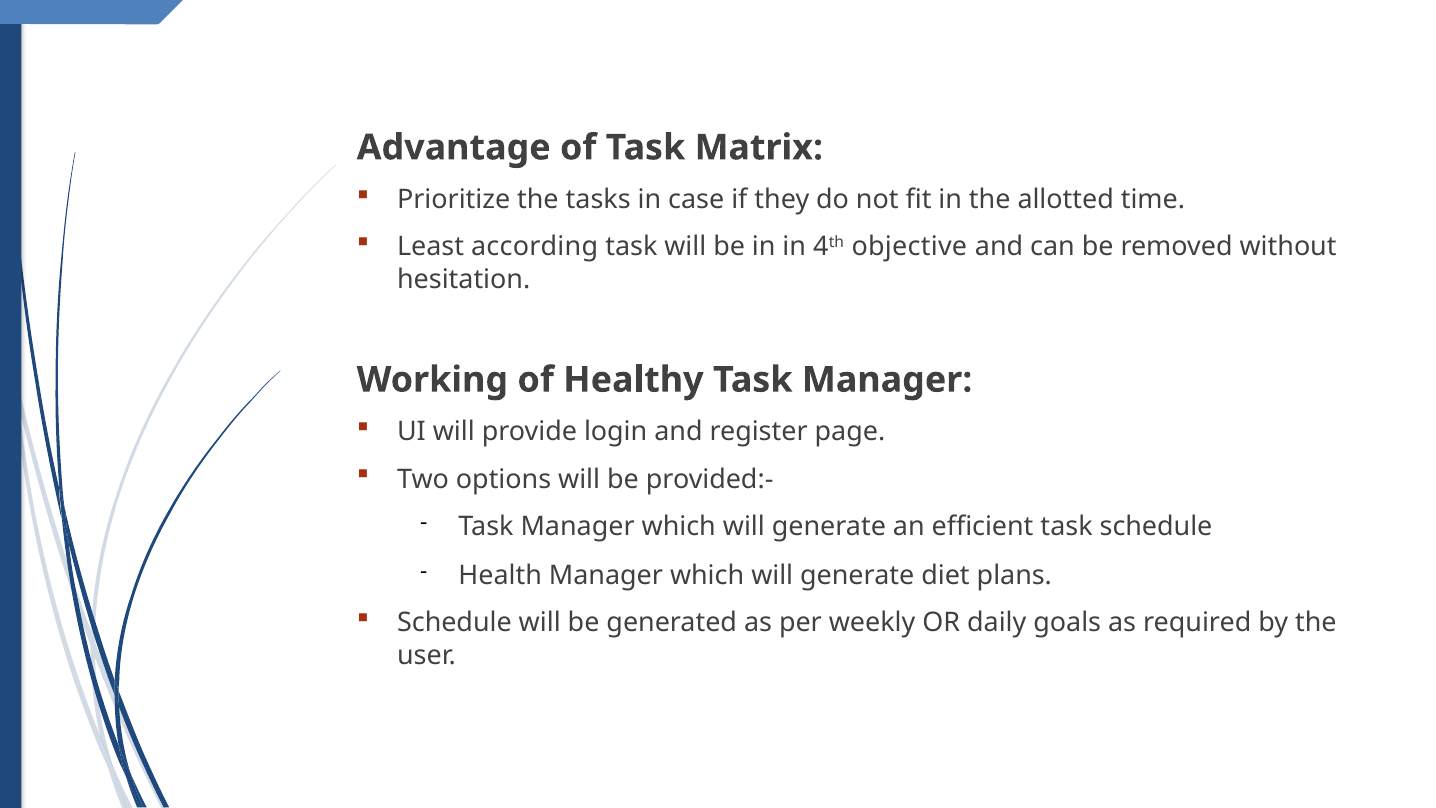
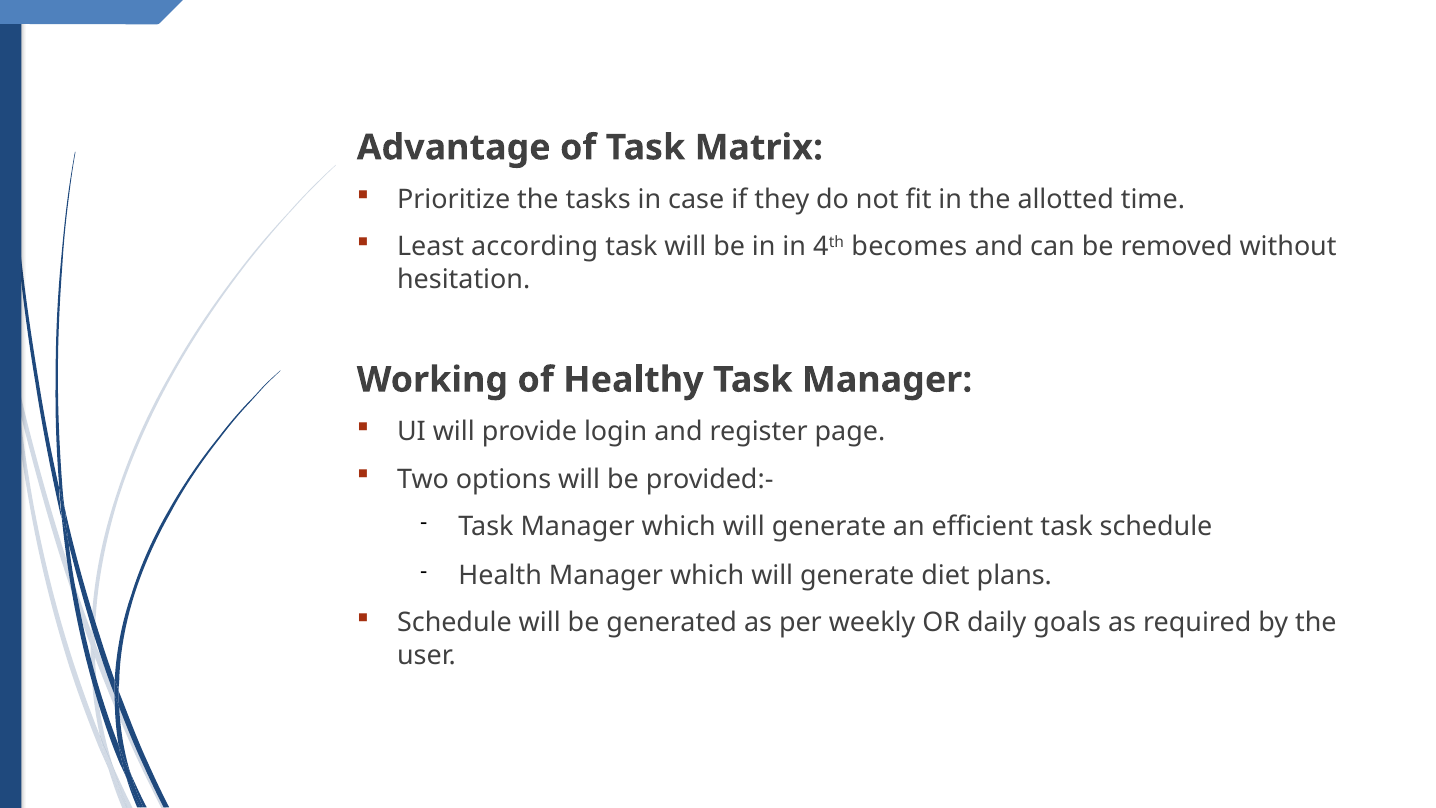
objective: objective -> becomes
